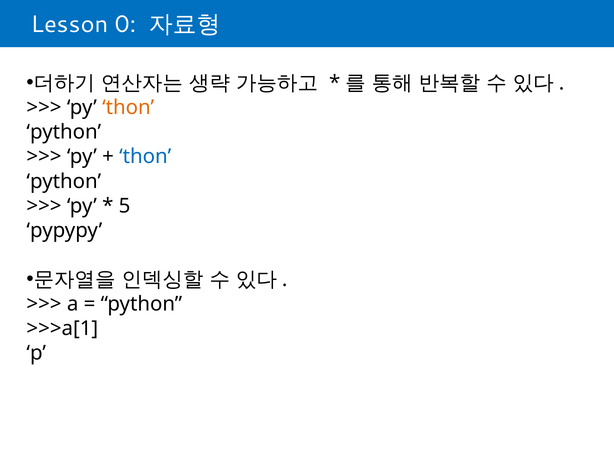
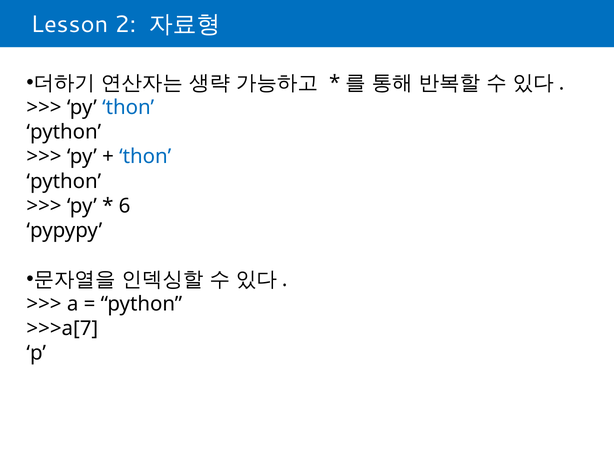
0: 0 -> 2
thon at (128, 108) colour: orange -> blue
5: 5 -> 6
>>>a[1: >>>a[1 -> >>>a[7
